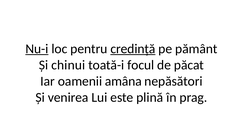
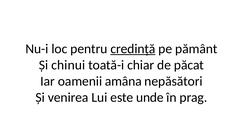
Nu-i underline: present -> none
focul: focul -> chiar
plină: plină -> unde
